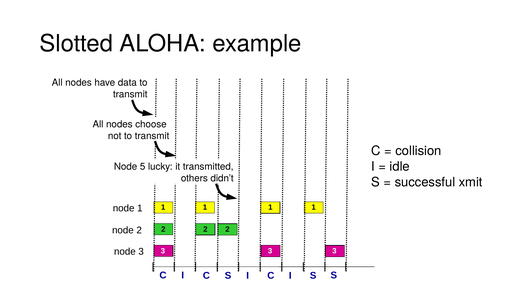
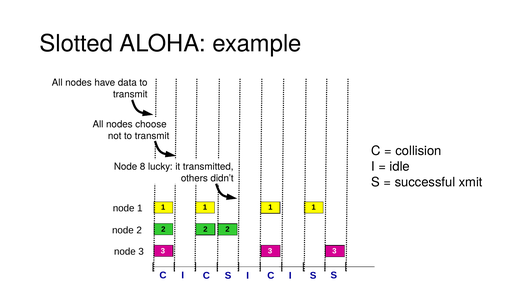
5: 5 -> 8
